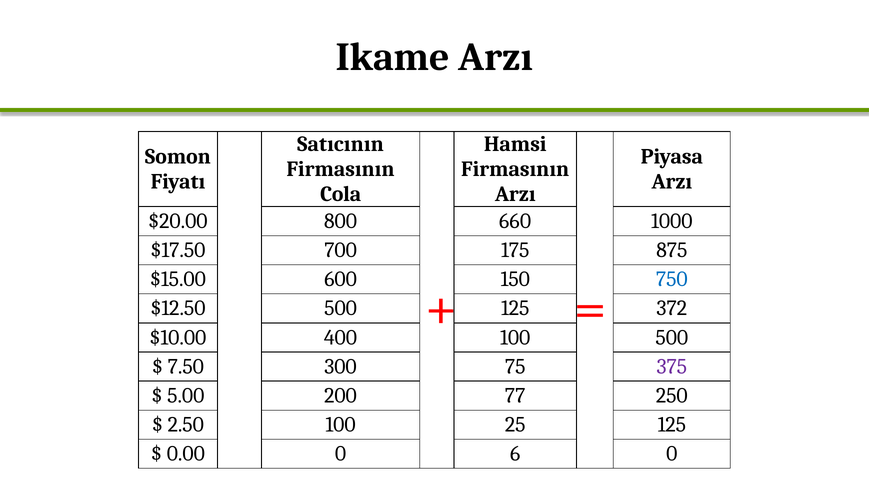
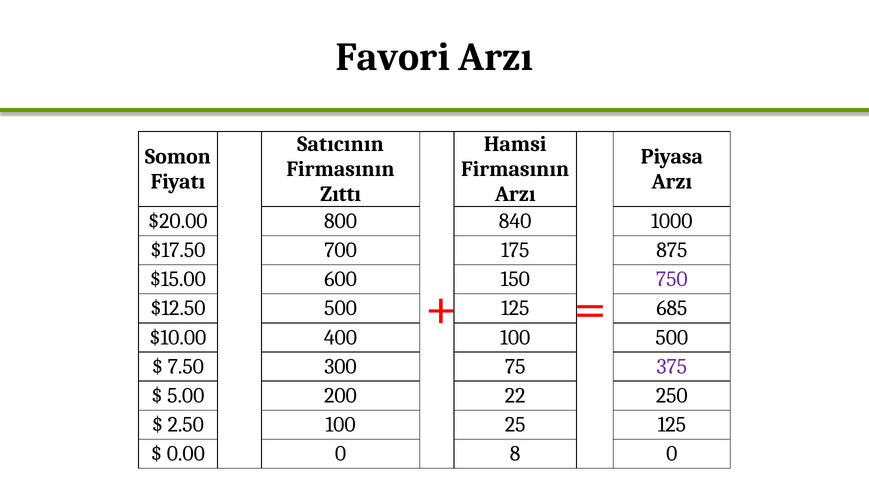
Ikame: Ikame -> Favori
Cola: Cola -> Zıttı
660: 660 -> 840
750 colour: blue -> purple
372: 372 -> 685
77: 77 -> 22
6: 6 -> 8
